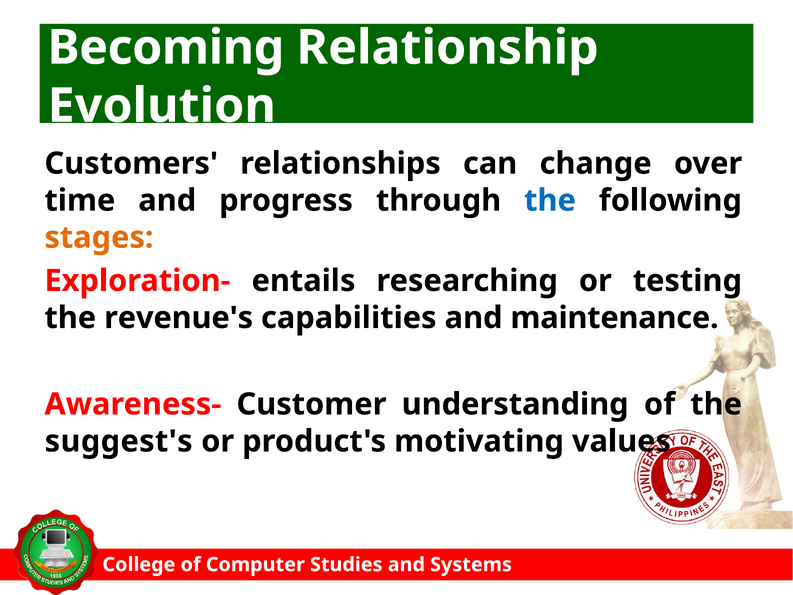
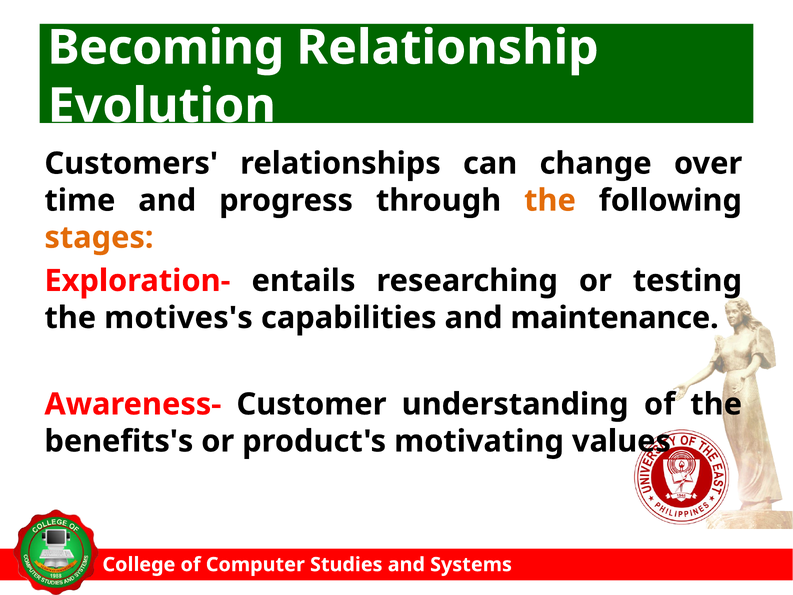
the at (550, 200) colour: blue -> orange
revenue's: revenue's -> motives's
suggest's: suggest's -> benefits's
